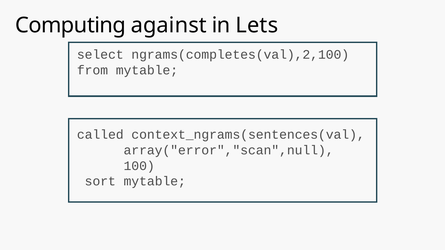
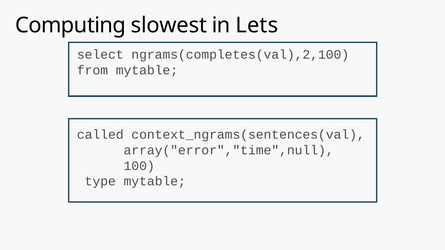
against: against -> slowest
array("error","scan",null: array("error","scan",null -> array("error","time",null
sort: sort -> type
